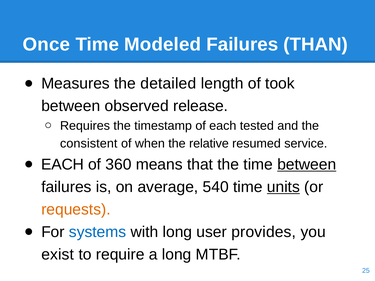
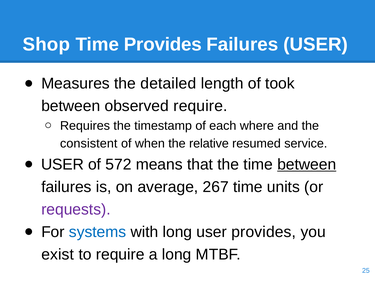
Once: Once -> Shop
Time Modeled: Modeled -> Provides
Failures THAN: THAN -> USER
observed release: release -> require
tested: tested -> where
EACH at (63, 165): EACH -> USER
360: 360 -> 572
540: 540 -> 267
units underline: present -> none
requests colour: orange -> purple
